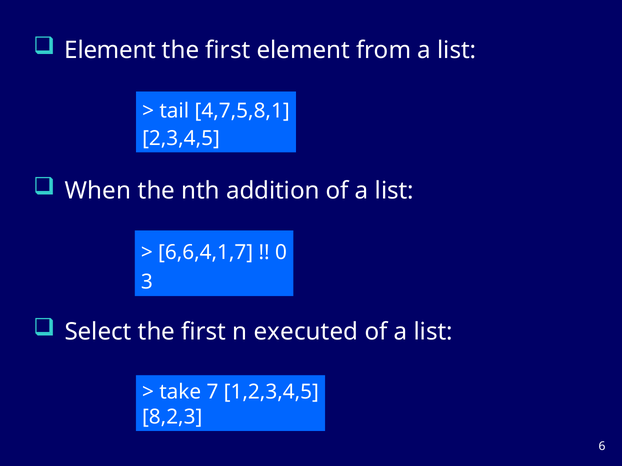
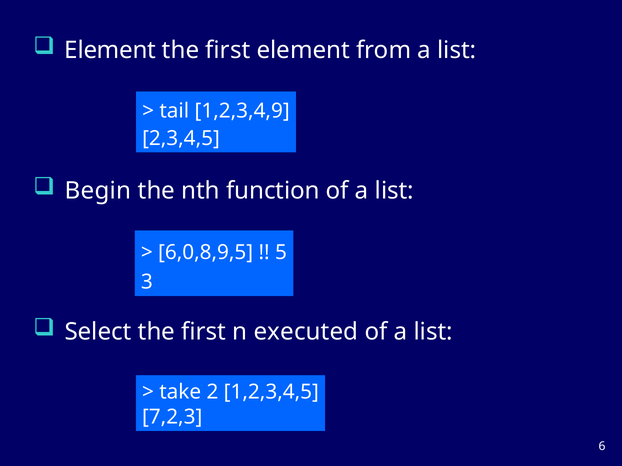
4,7,5,8,1: 4,7,5,8,1 -> 1,2,3,4,9
When: When -> Begin
addition: addition -> function
6,6,4,1,7: 6,6,4,1,7 -> 6,0,8,9,5
0: 0 -> 5
7: 7 -> 2
8,2,3: 8,2,3 -> 7,2,3
